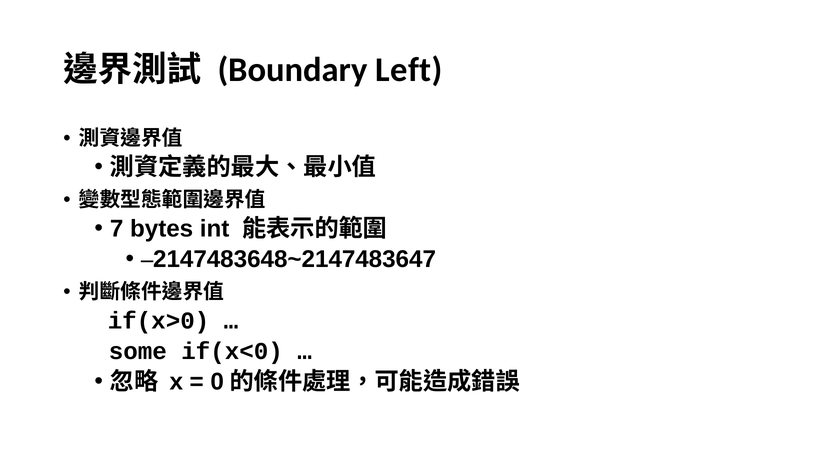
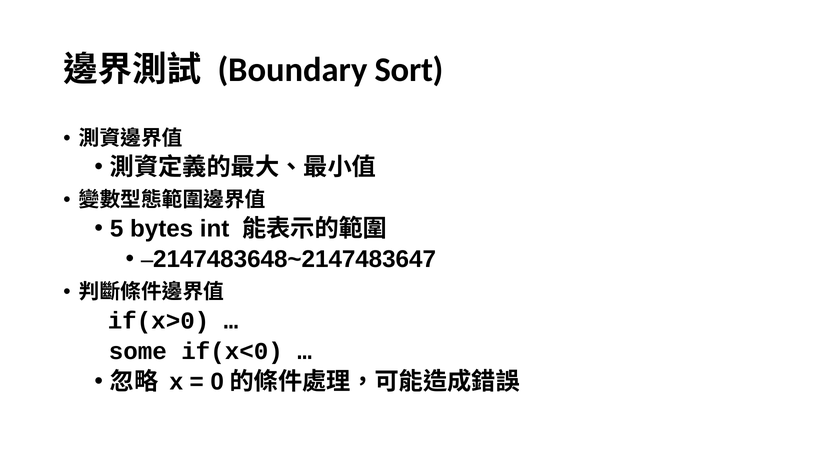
Left: Left -> Sort
7: 7 -> 5
